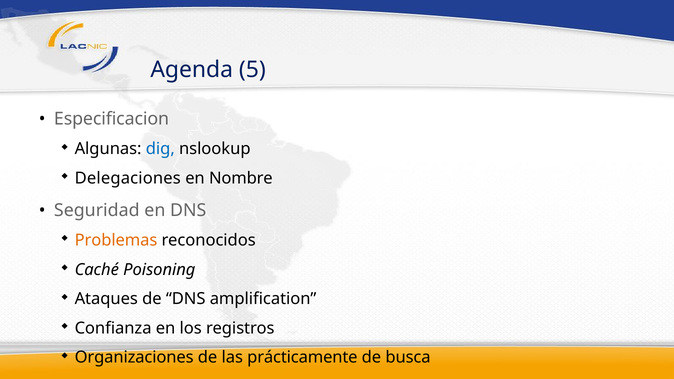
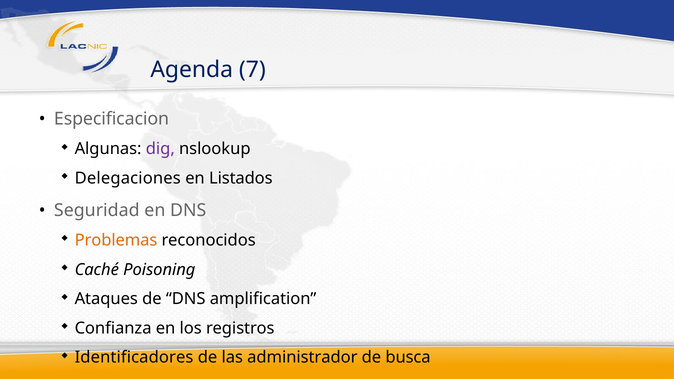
5: 5 -> 7
dig colour: blue -> purple
Nombre: Nombre -> Listados
Organizaciones: Organizaciones -> Identificadores
prácticamente: prácticamente -> administrador
